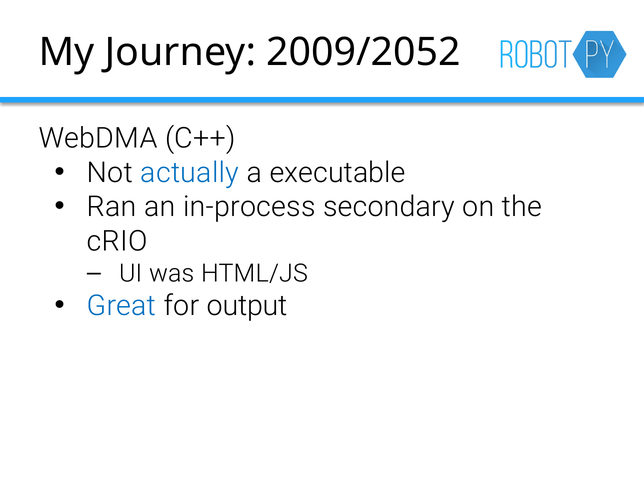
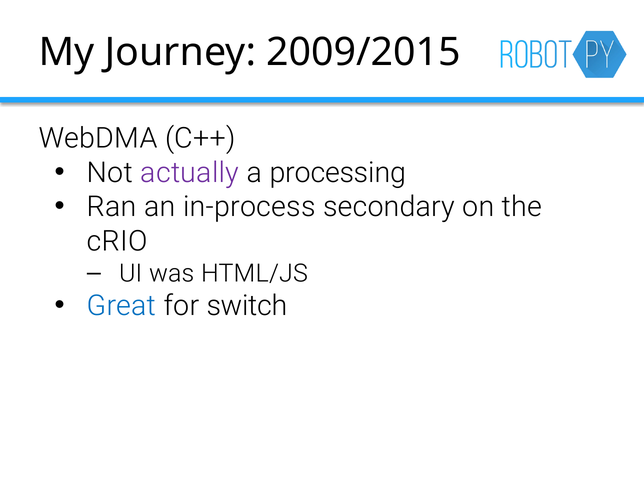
2009/2052: 2009/2052 -> 2009/2015
actually colour: blue -> purple
executable: executable -> processing
output: output -> switch
